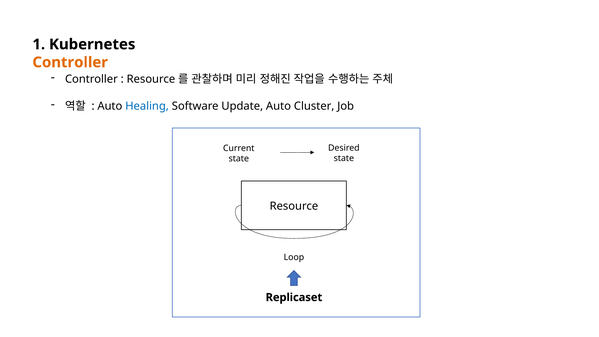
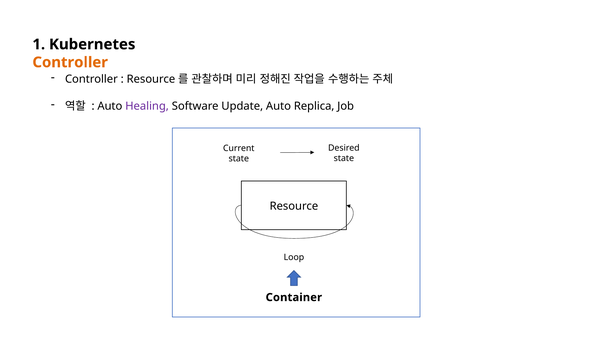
Healing colour: blue -> purple
Cluster: Cluster -> Replica
Replicaset: Replicaset -> Container
